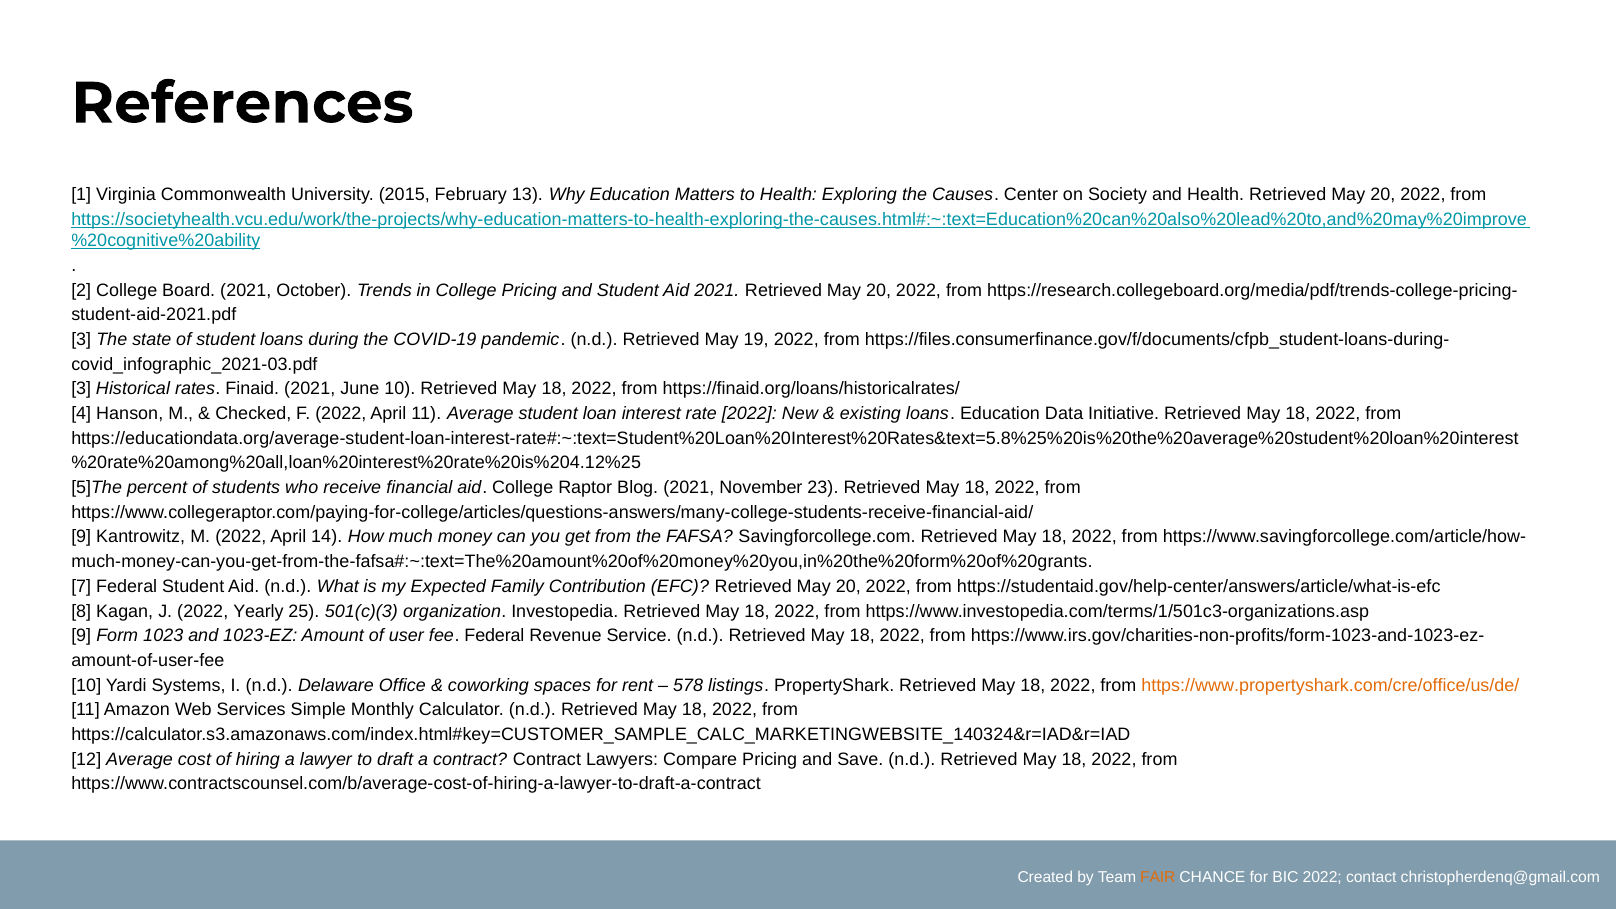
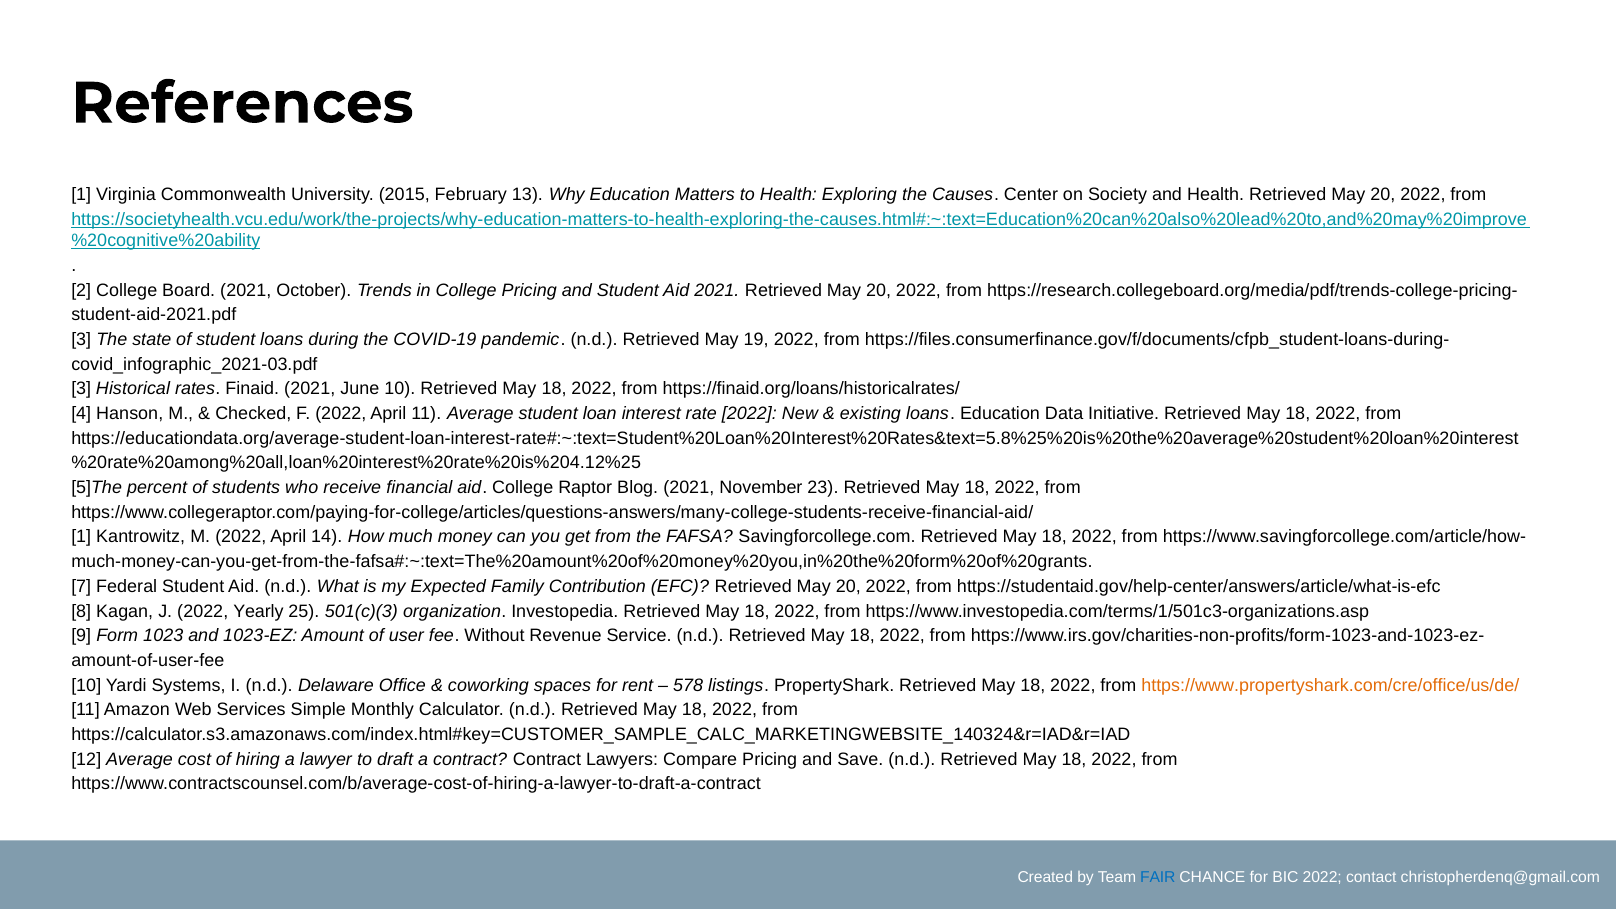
9 at (81, 537): 9 -> 1
fee Federal: Federal -> Without
FAIR colour: orange -> blue
